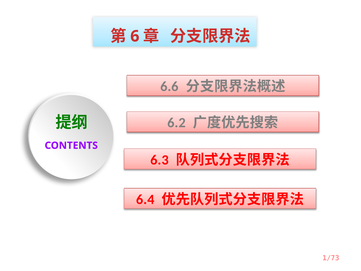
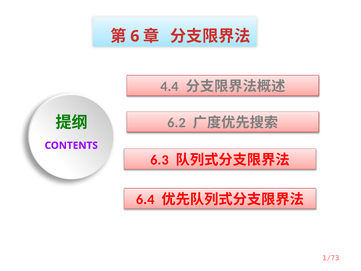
6.6: 6.6 -> 4.4
